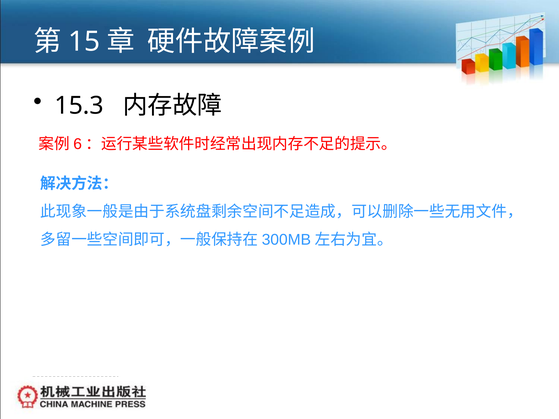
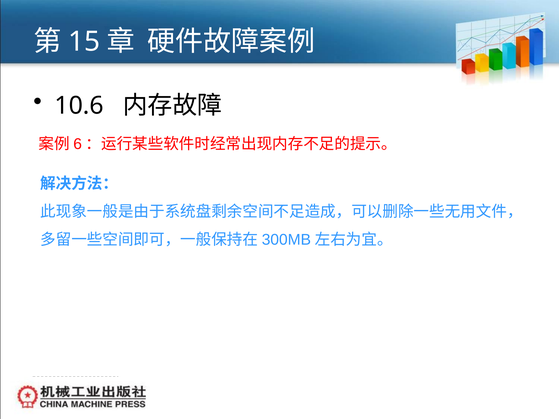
15.3: 15.3 -> 10.6
